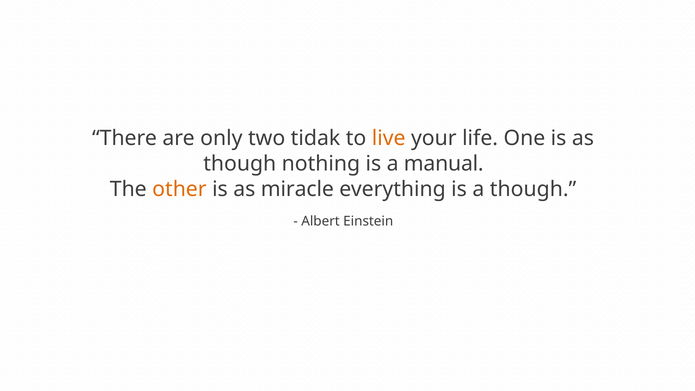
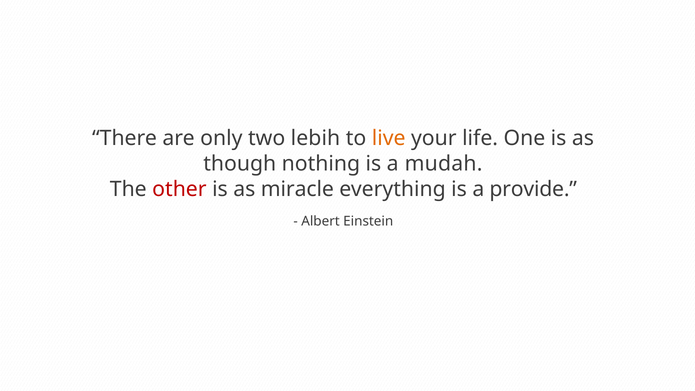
tidak: tidak -> lebih
manual: manual -> mudah
other colour: orange -> red
a though: though -> provide
